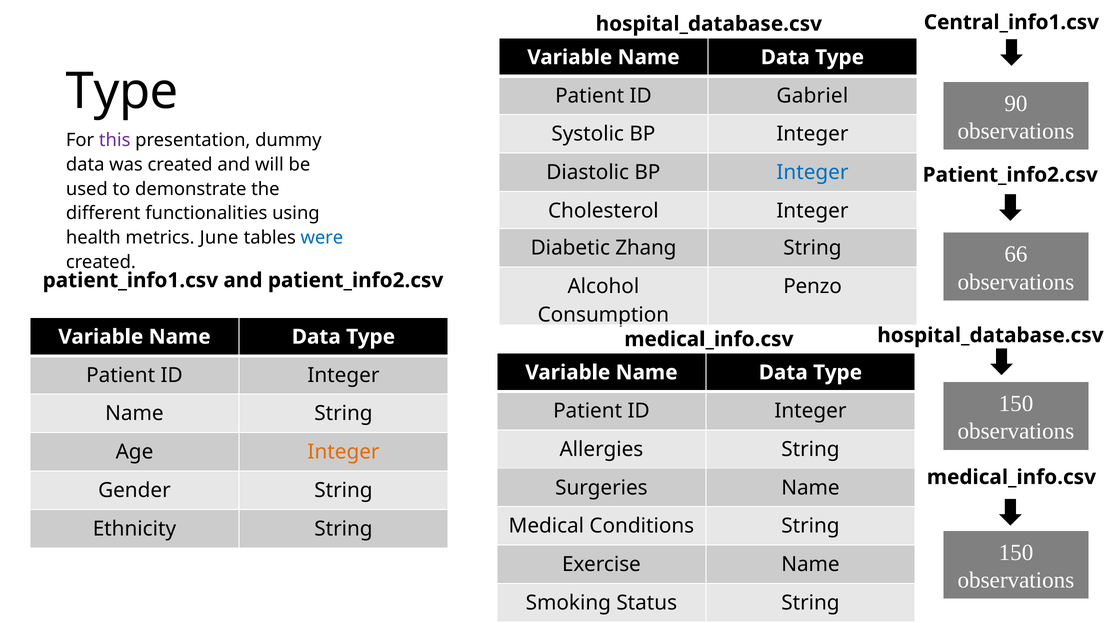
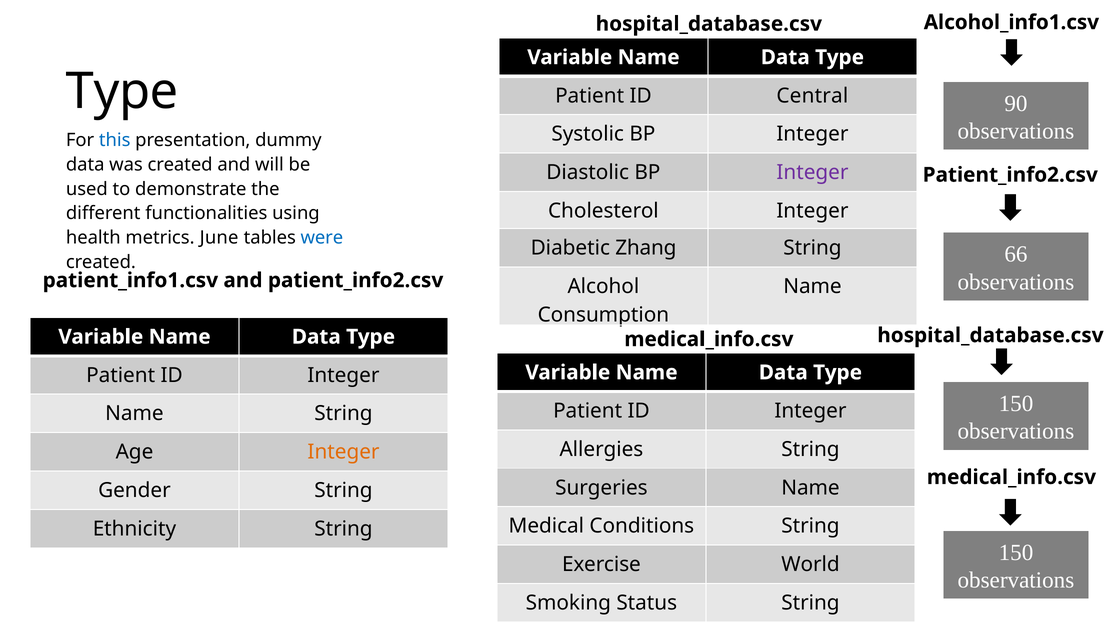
Central_info1.csv: Central_info1.csv -> Alcohol_info1.csv
Gabriel: Gabriel -> Central
this colour: purple -> blue
Integer at (812, 172) colour: blue -> purple
Penzo at (813, 286): Penzo -> Name
Exercise Name: Name -> World
